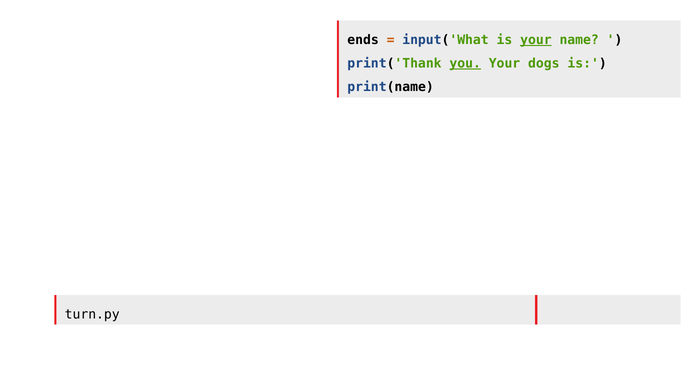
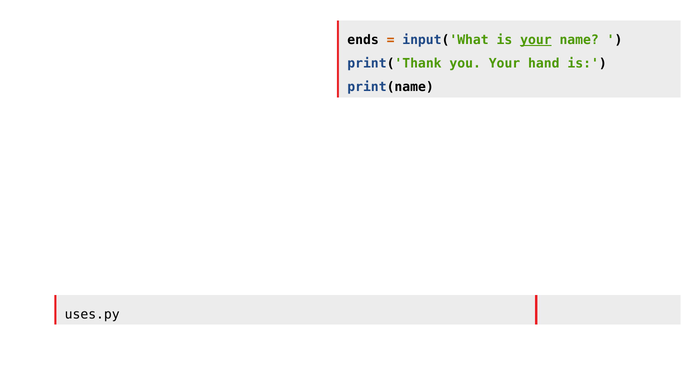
you underline: present -> none
dogs: dogs -> hand
turn.py: turn.py -> uses.py
